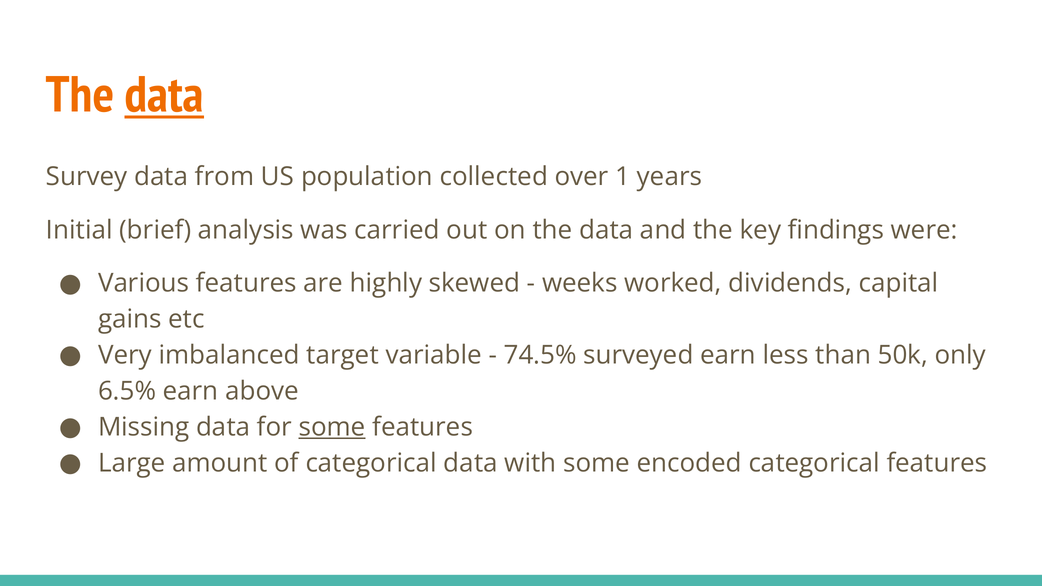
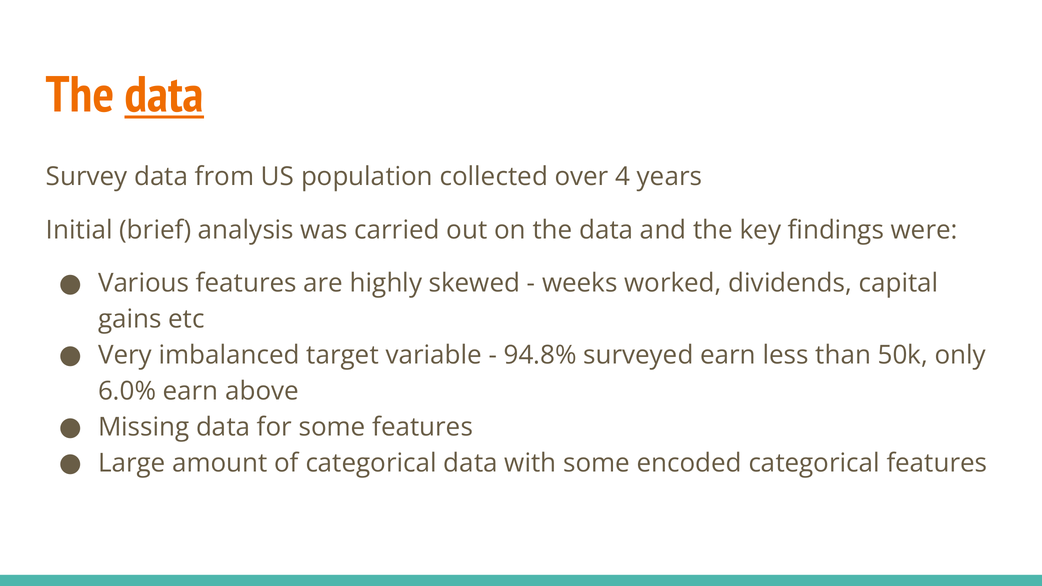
1: 1 -> 4
74.5%: 74.5% -> 94.8%
6.5%: 6.5% -> 6.0%
some at (332, 427) underline: present -> none
